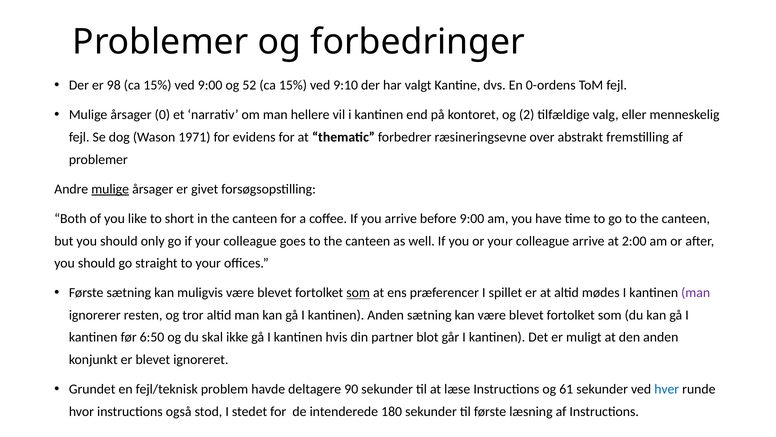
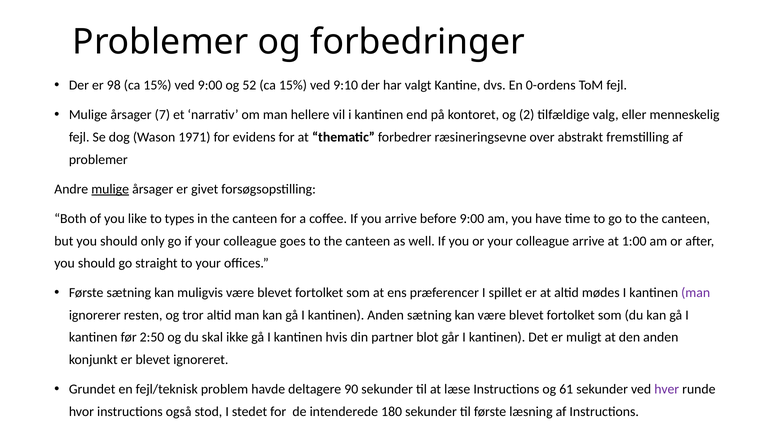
0: 0 -> 7
short: short -> types
2:00: 2:00 -> 1:00
som at (358, 293) underline: present -> none
6:50: 6:50 -> 2:50
hver colour: blue -> purple
